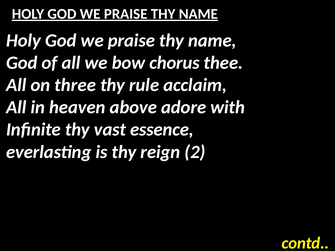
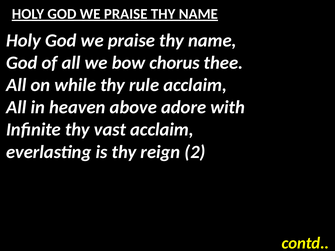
three: three -> while
vast essence: essence -> acclaim
